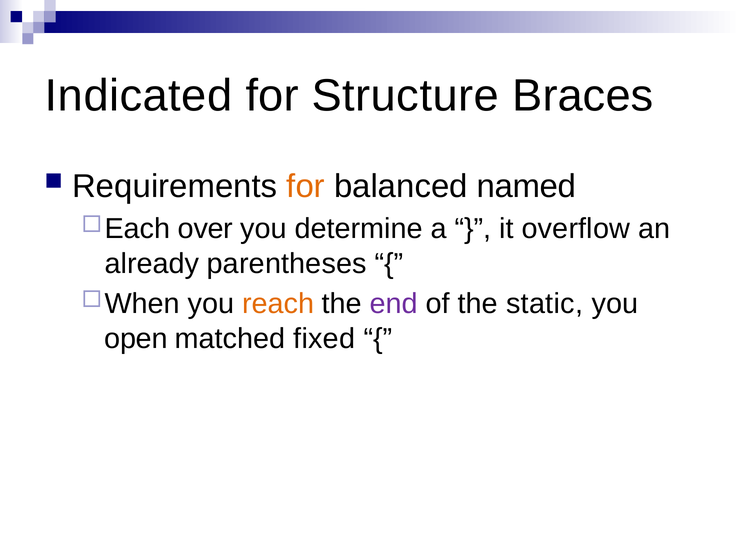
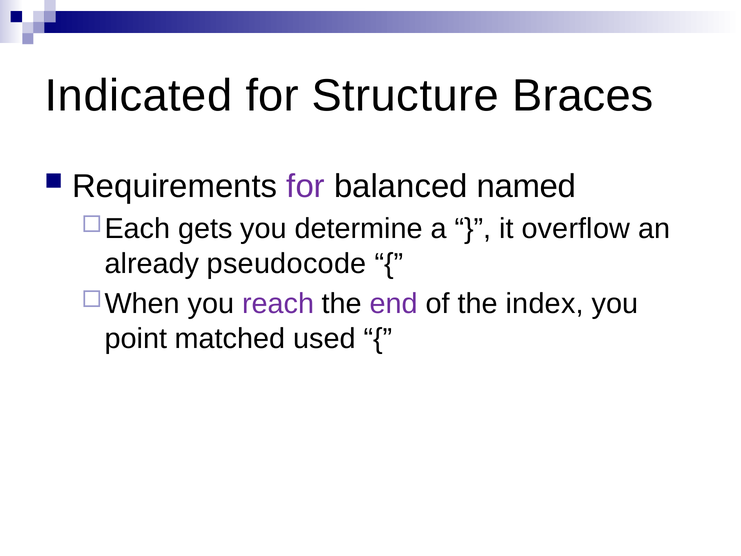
for at (306, 186) colour: orange -> purple
over: over -> gets
parentheses: parentheses -> pseudocode
reach colour: orange -> purple
static: static -> index
open: open -> point
fixed: fixed -> used
